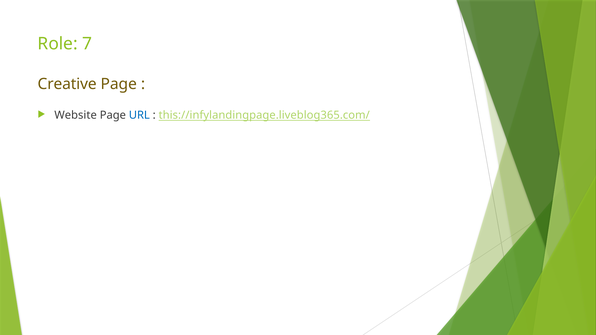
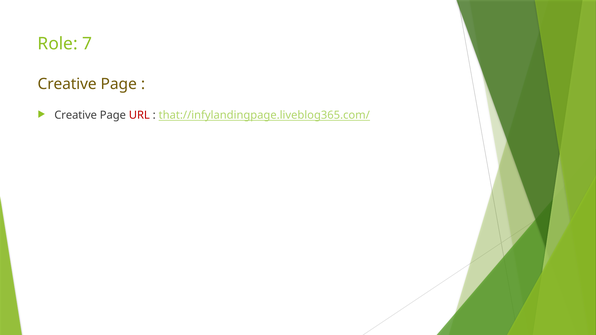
Website at (76, 115): Website -> Creative
URL colour: blue -> red
this://infylandingpage.liveblog365.com/: this://infylandingpage.liveblog365.com/ -> that://infylandingpage.liveblog365.com/
